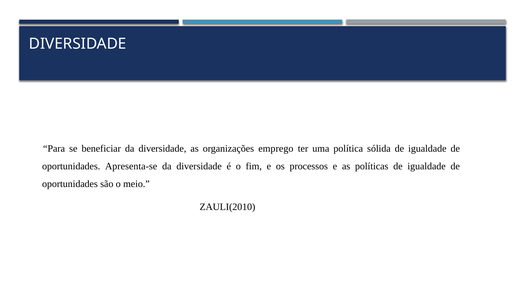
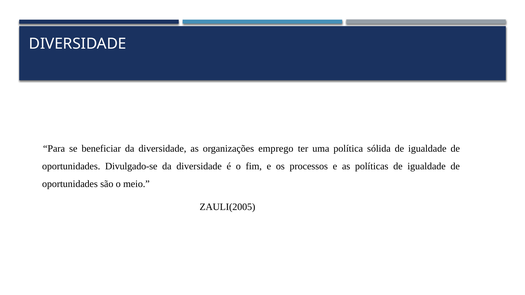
Apresenta-se: Apresenta-se -> Divulgado-se
ZAULI(2010: ZAULI(2010 -> ZAULI(2005
